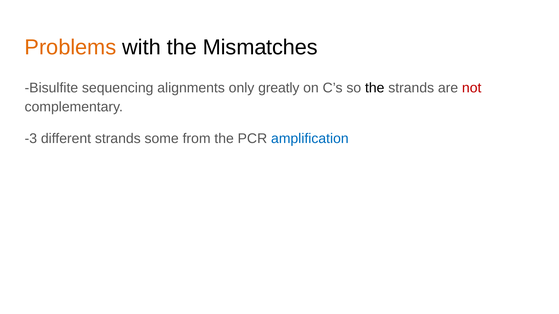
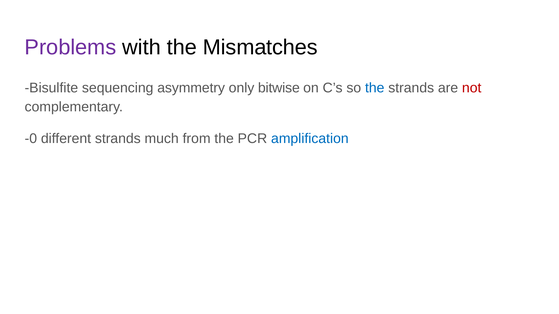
Problems colour: orange -> purple
alignments: alignments -> asymmetry
greatly: greatly -> bitwise
the at (375, 88) colour: black -> blue
-3: -3 -> -0
some: some -> much
